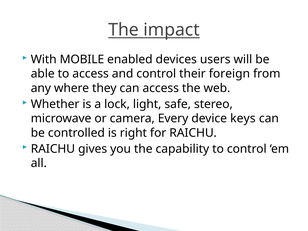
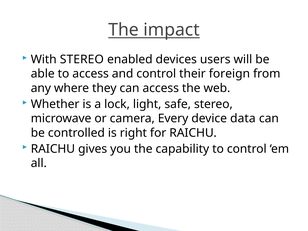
With MOBILE: MOBILE -> STEREO
keys: keys -> data
